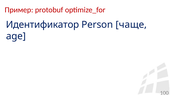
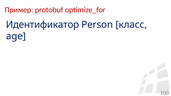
чаще: чаще -> класс
